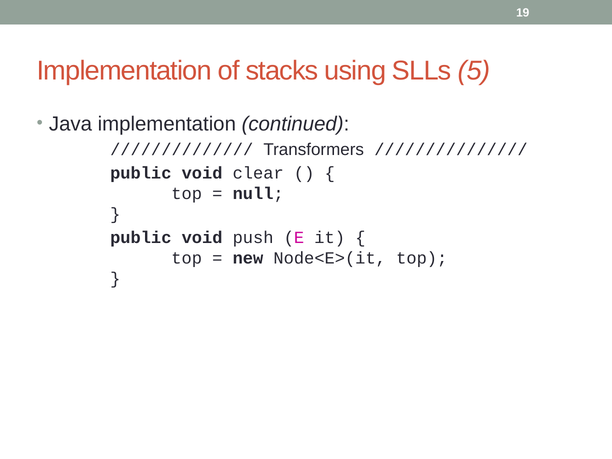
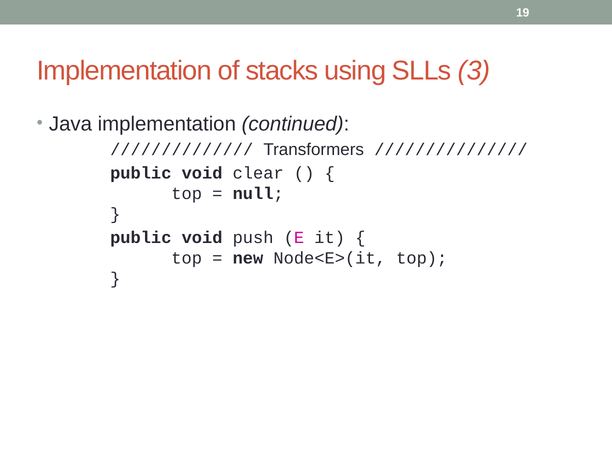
5: 5 -> 3
